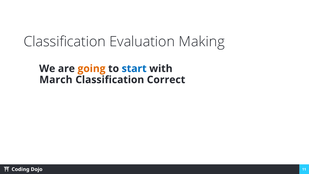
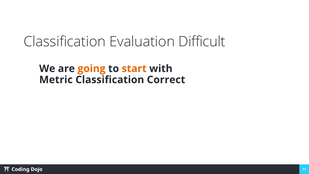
Making: Making -> Difficult
start colour: blue -> orange
March: March -> Metric
